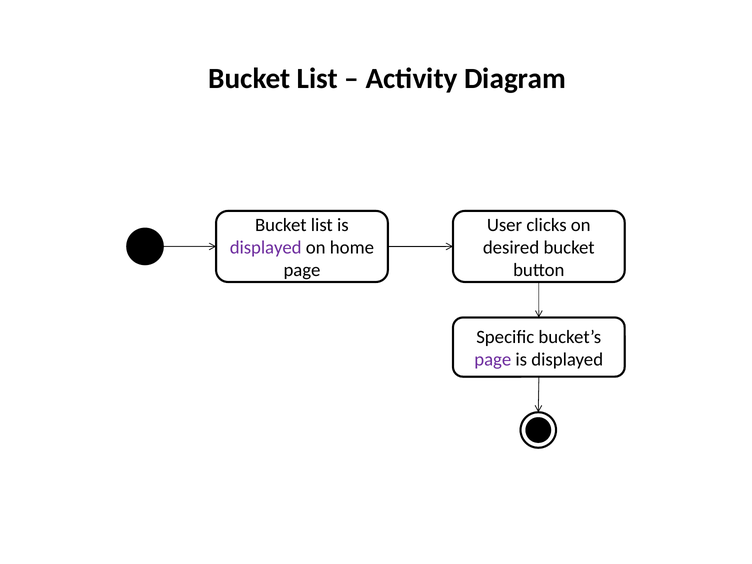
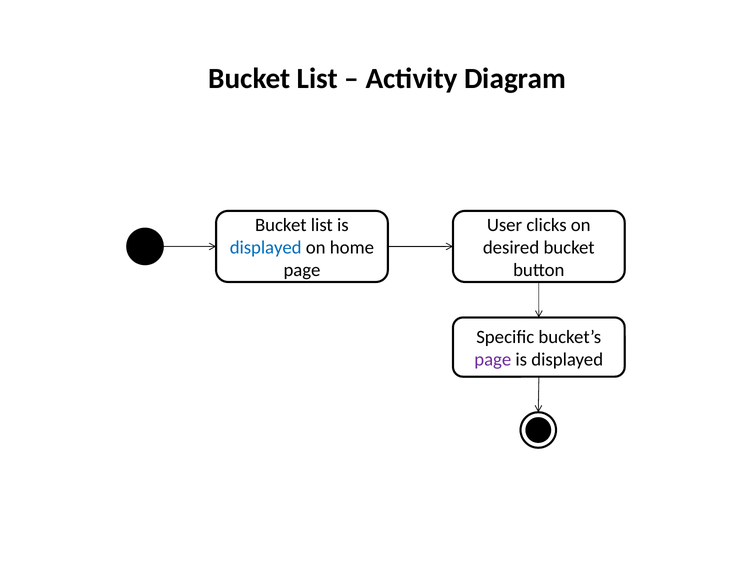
displayed at (266, 248) colour: purple -> blue
